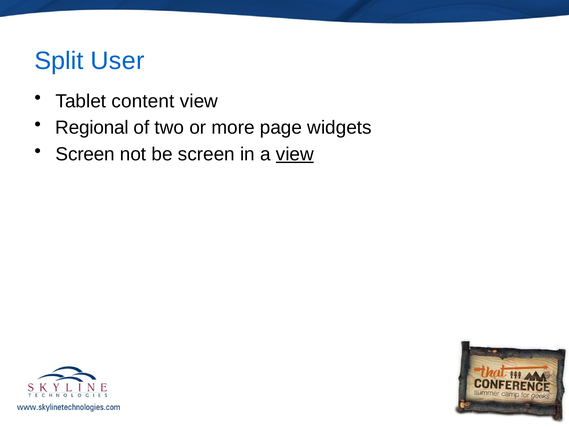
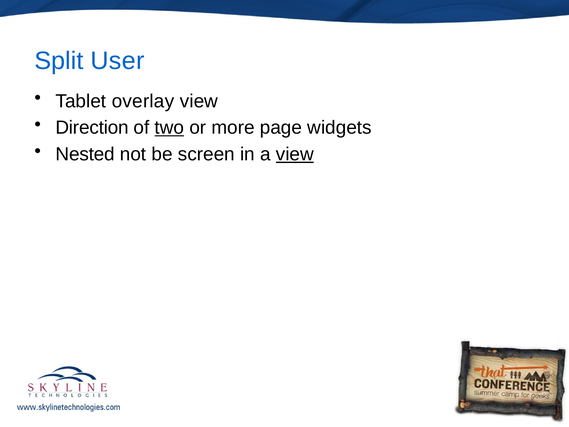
content: content -> overlay
Regional: Regional -> Direction
two underline: none -> present
Screen at (85, 154): Screen -> Nested
